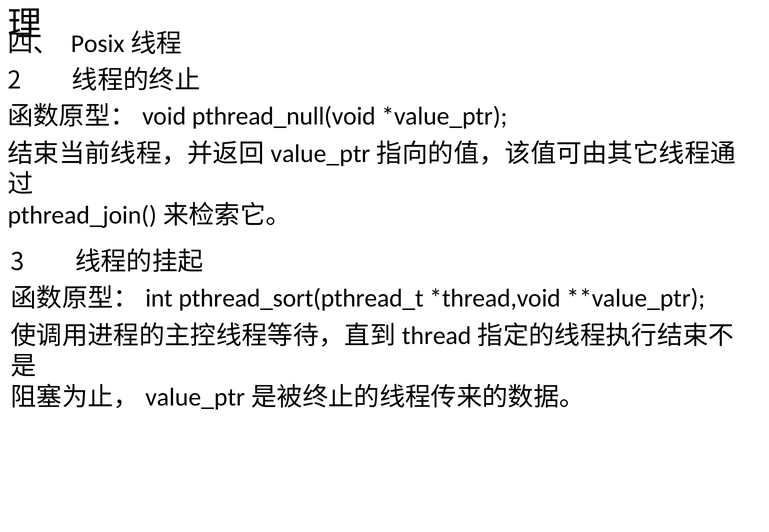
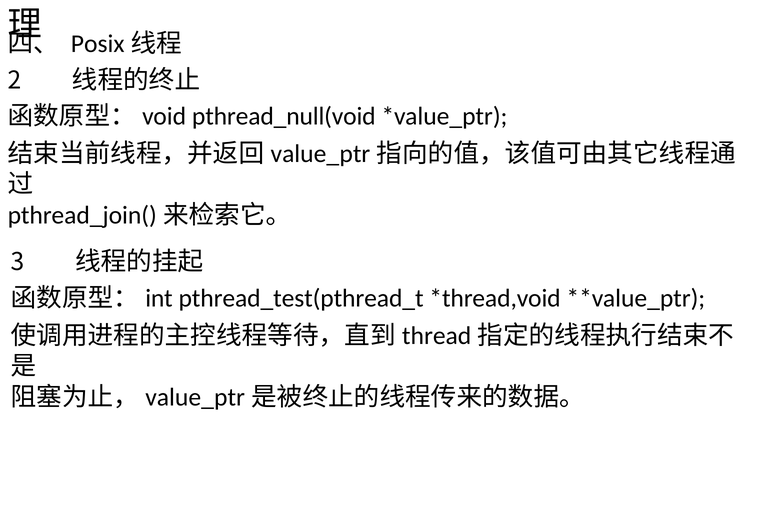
pthread_sort(pthread_t: pthread_sort(pthread_t -> pthread_test(pthread_t
